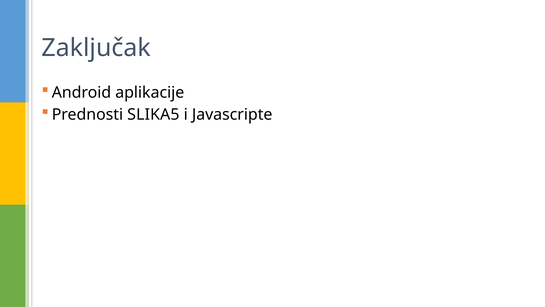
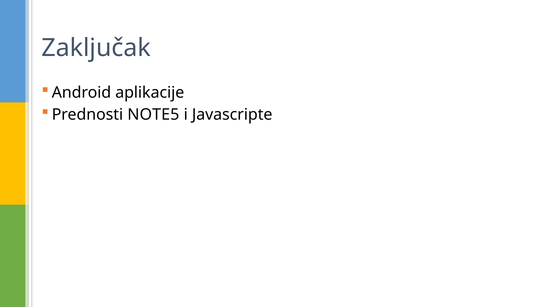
SLIKA5: SLIKA5 -> NOTE5
